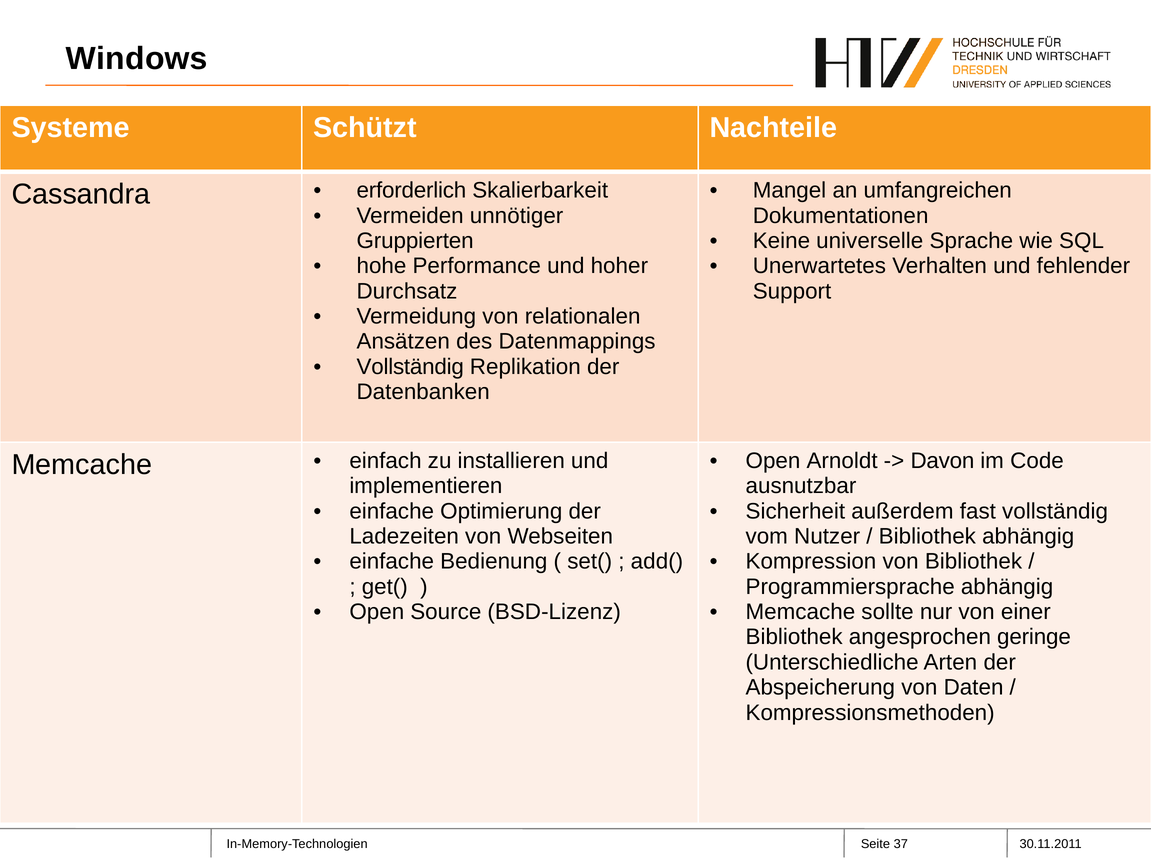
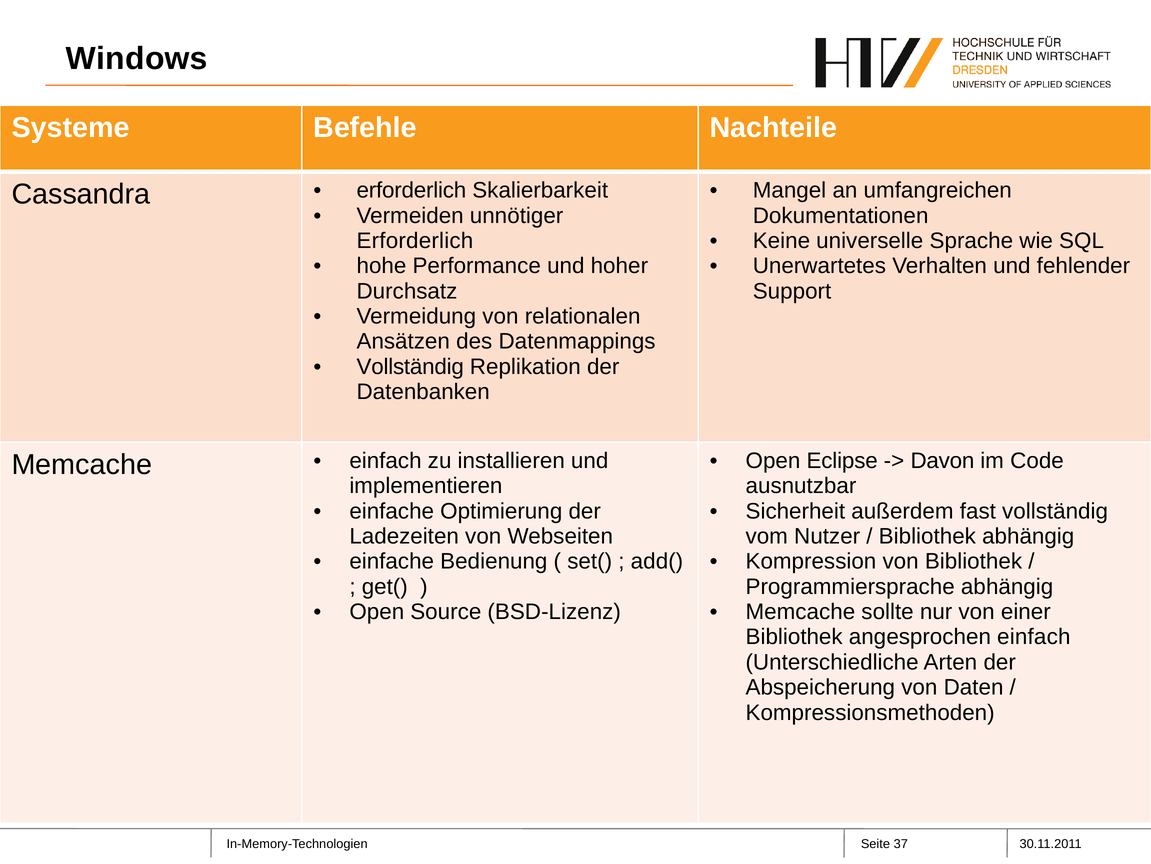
Schützt: Schützt -> Befehle
Gruppierten at (415, 241): Gruppierten -> Erforderlich
Arnoldt: Arnoldt -> Eclipse
angesprochen geringe: geringe -> einfach
